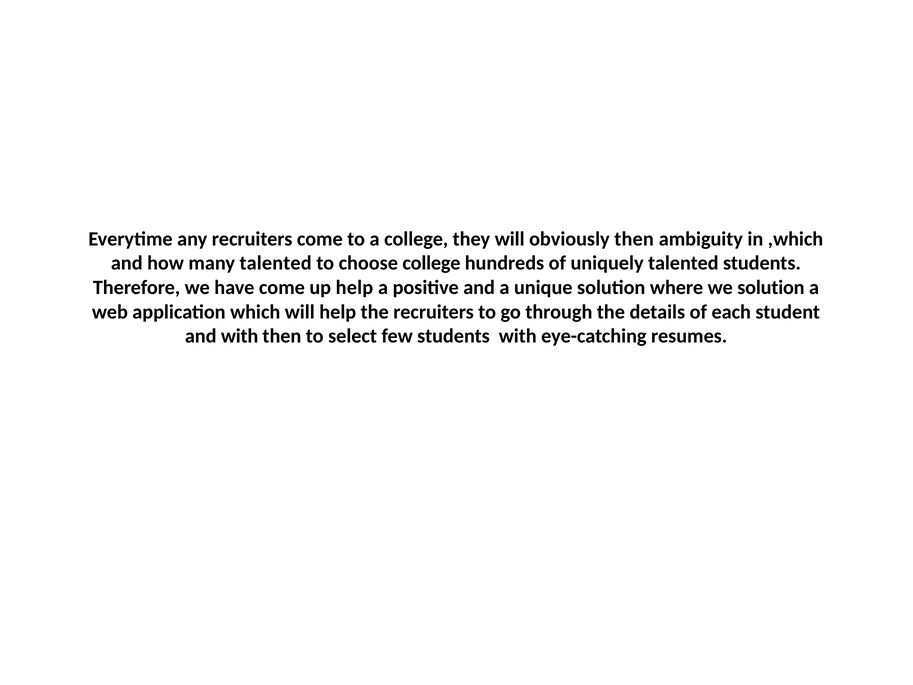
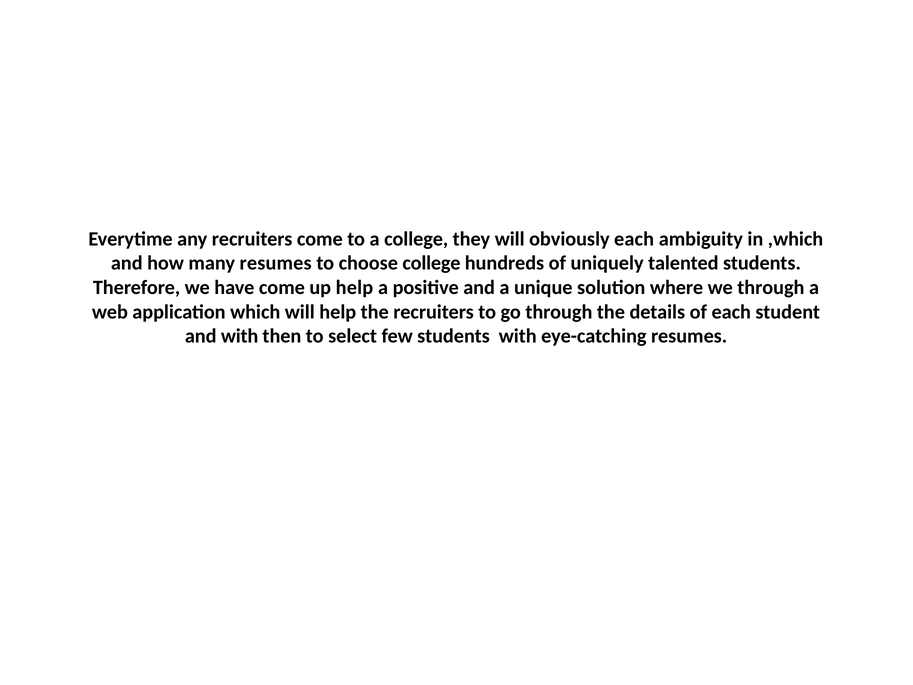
obviously then: then -> each
many talented: talented -> resumes
we solution: solution -> through
